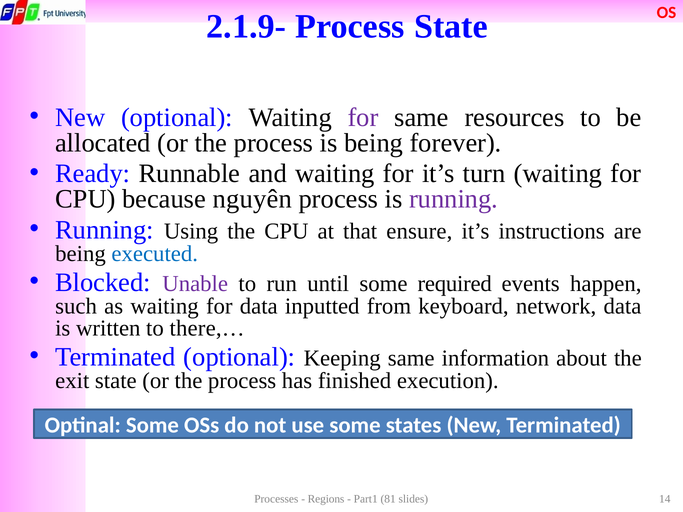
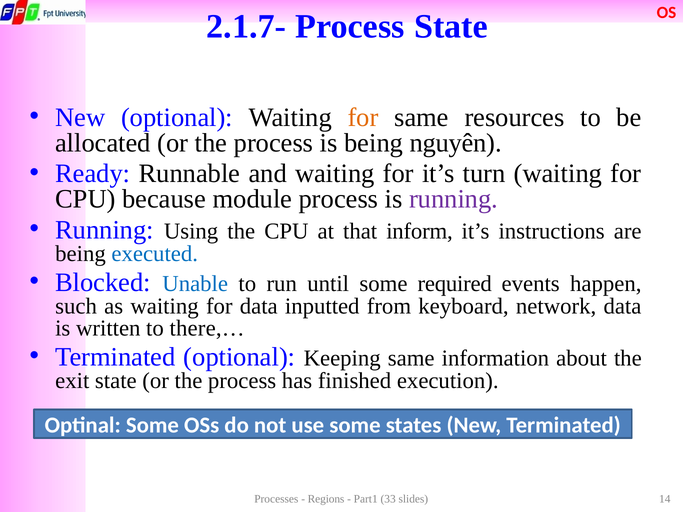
2.1.9-: 2.1.9- -> 2.1.7-
for at (363, 117) colour: purple -> orange
forever: forever -> nguyên
nguyên: nguyên -> module
ensure: ensure -> inform
Unable colour: purple -> blue
81: 81 -> 33
